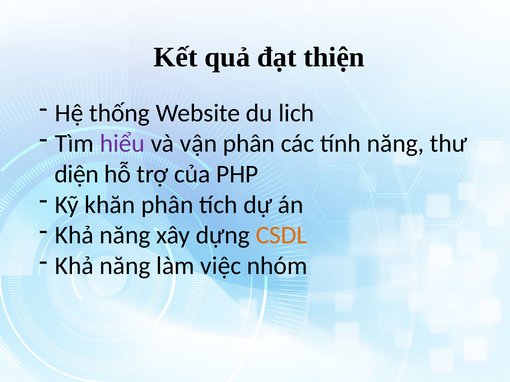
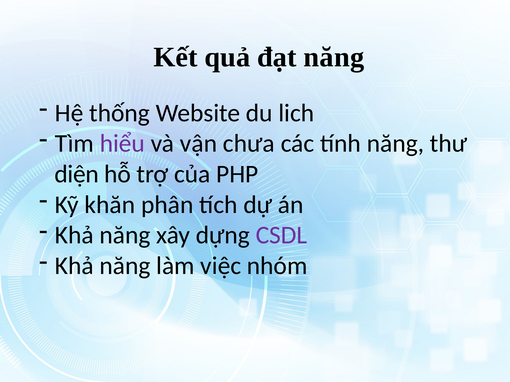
đạt thiện: thiện -> năng
vận phân: phân -> chưa
CSDL colour: orange -> purple
